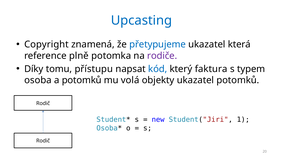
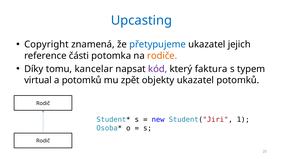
která: která -> jejich
plně: plně -> části
rodiče colour: purple -> orange
přístupu: přístupu -> kancelar
kód colour: blue -> purple
osoba: osoba -> virtual
volá: volá -> zpět
